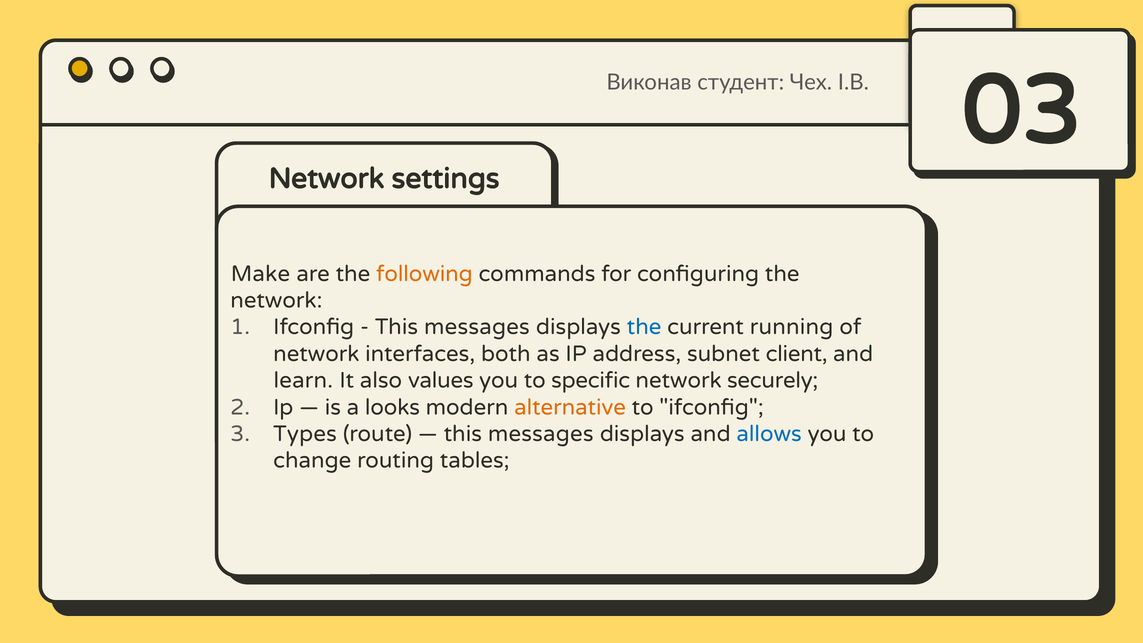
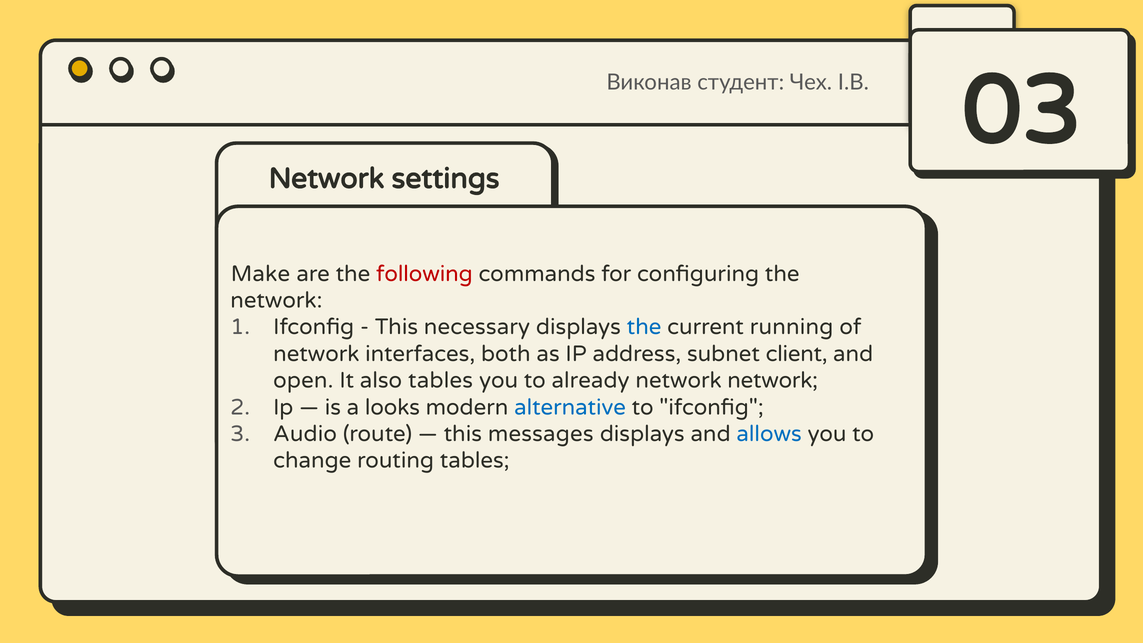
following colour: orange -> red
messages at (477, 327): messages -> necessary
learn: learn -> open
also values: values -> tables
specific: specific -> already
network securely: securely -> network
alternative colour: orange -> blue
Types: Types -> Audio
